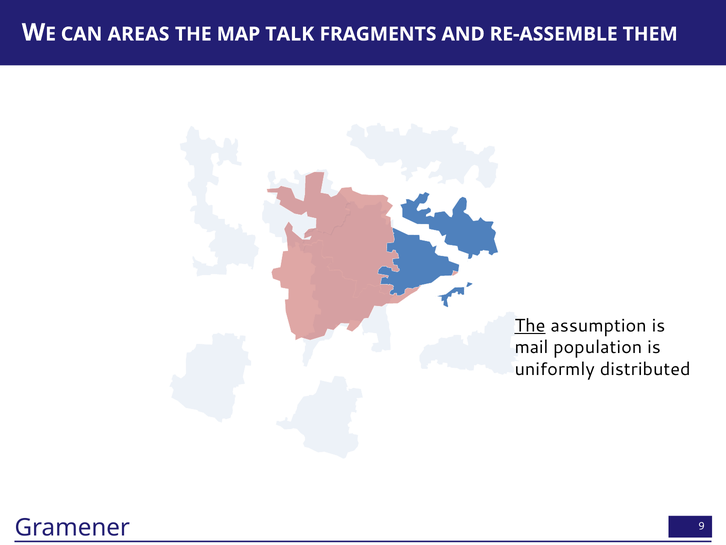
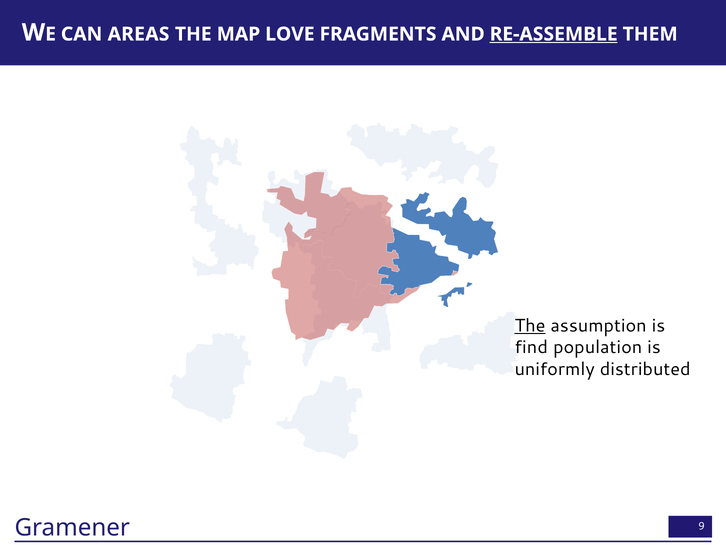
TALK: TALK -> LOVE
RE-ASSEMBLE underline: none -> present
mail: mail -> find
